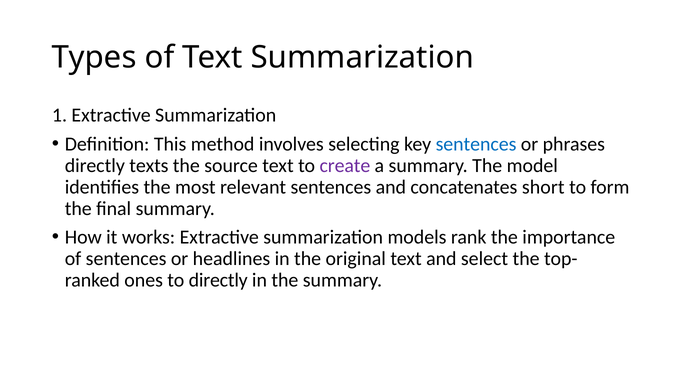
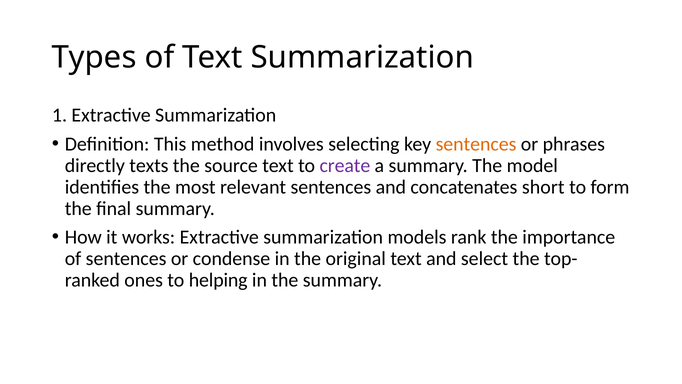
sentences at (476, 144) colour: blue -> orange
headlines: headlines -> condense
to directly: directly -> helping
